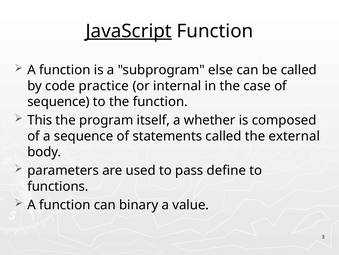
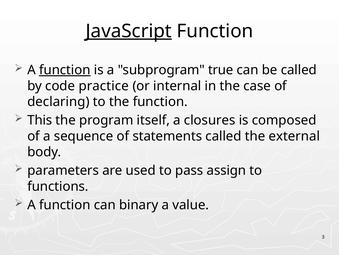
function at (65, 70) underline: none -> present
else: else -> true
sequence at (58, 102): sequence -> declaring
whether: whether -> closures
define: define -> assign
